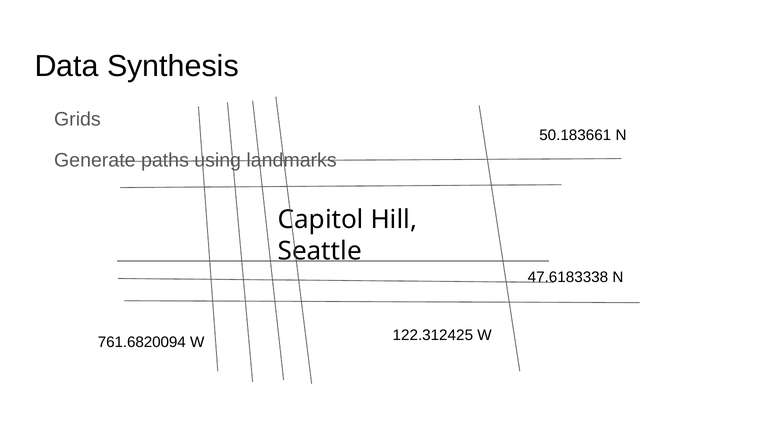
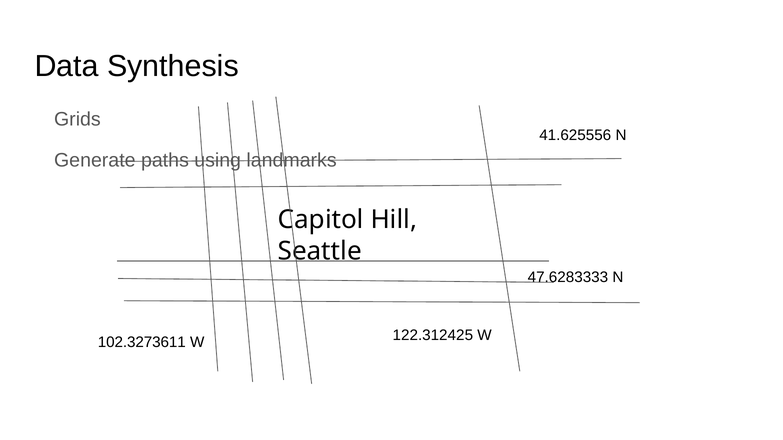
50.183661: 50.183661 -> 41.625556
47.6183338: 47.6183338 -> 47.6283333
761.6820094: 761.6820094 -> 102.3273611
